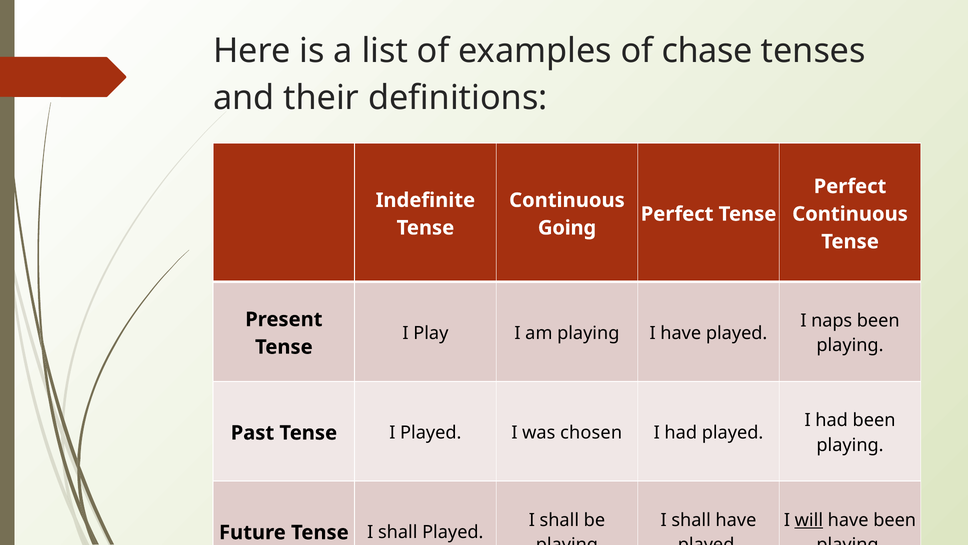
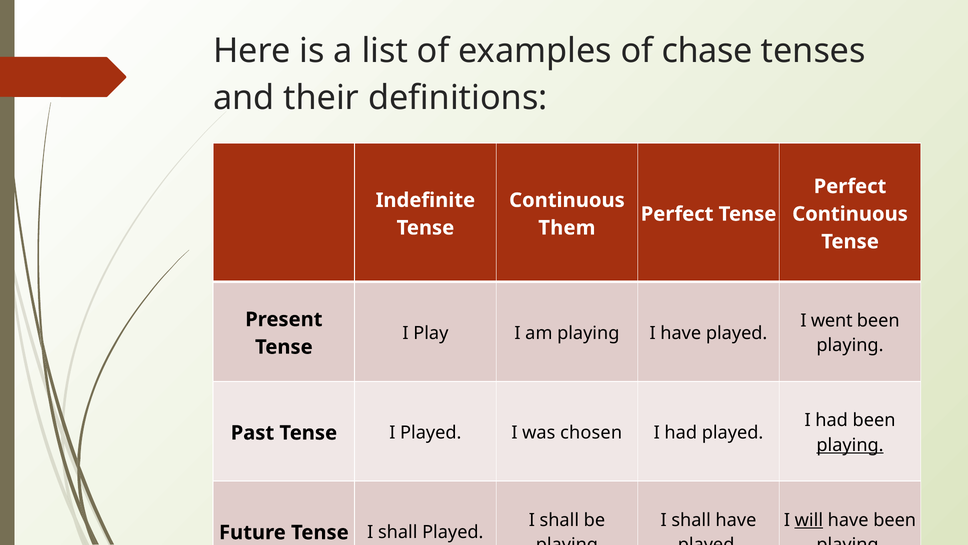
Going: Going -> Them
naps: naps -> went
playing at (850, 445) underline: none -> present
